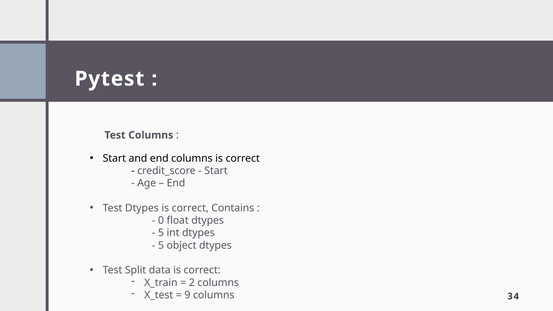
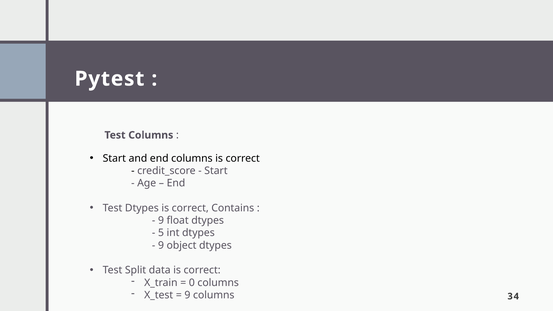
0 at (161, 220): 0 -> 9
5 at (161, 245): 5 -> 9
2: 2 -> 0
